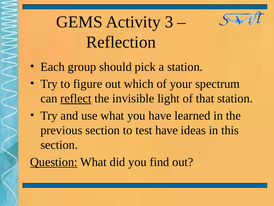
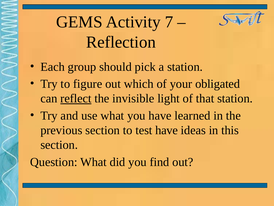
3: 3 -> 7
spectrum: spectrum -> obligated
Question underline: present -> none
